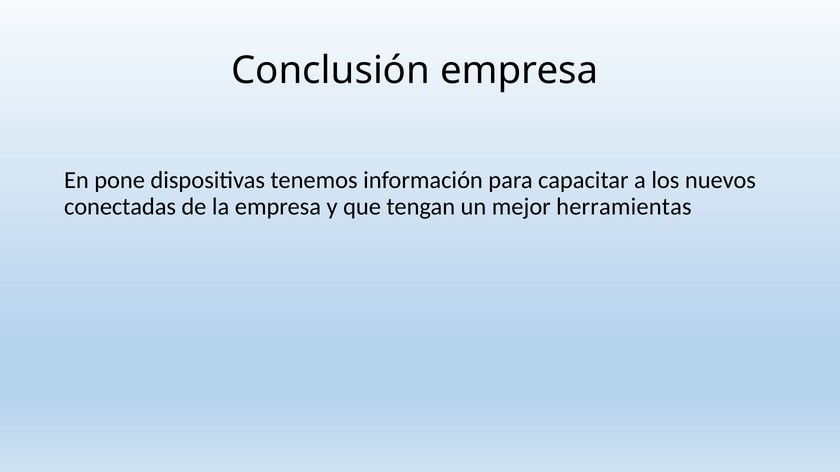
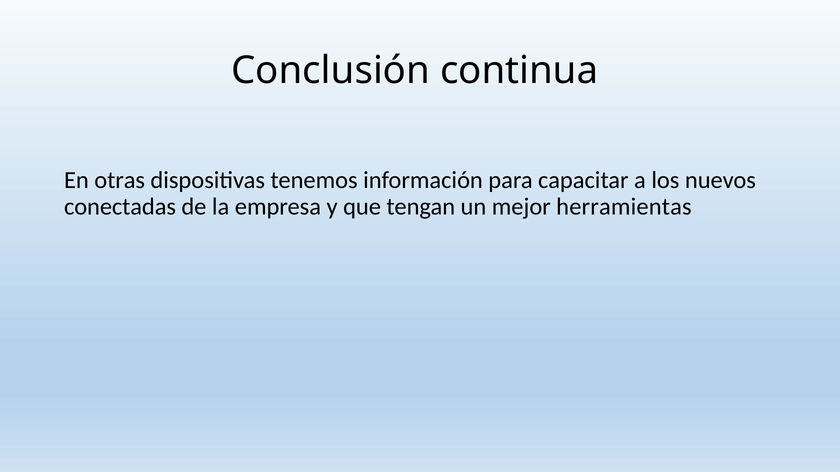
Conclusión empresa: empresa -> continua
pone: pone -> otras
